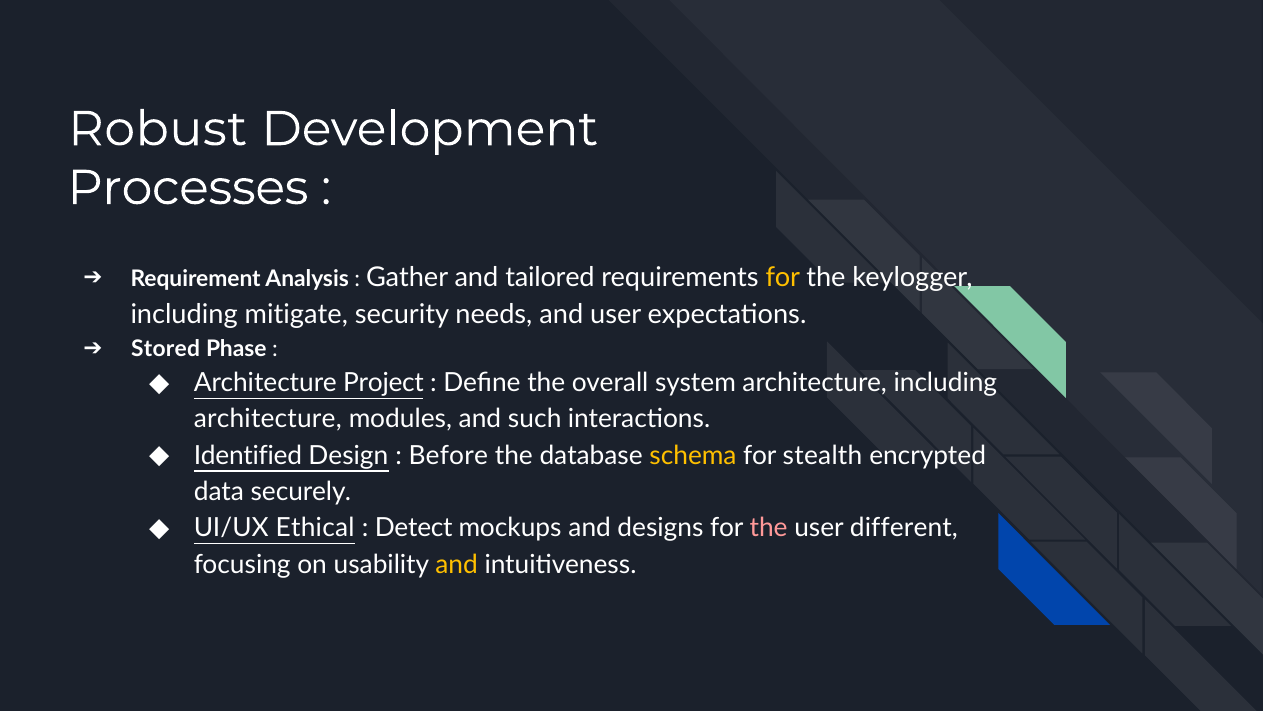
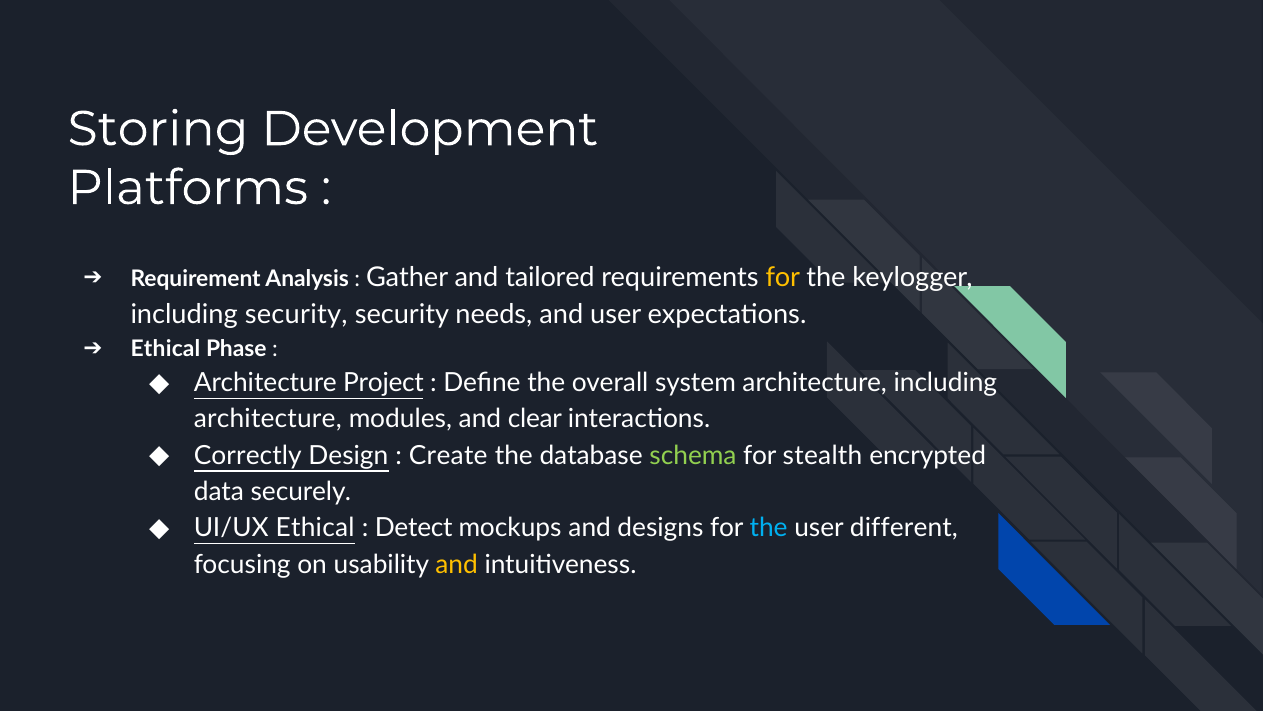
Robust: Robust -> Storing
Processes: Processes -> Platforms
including mitigate: mitigate -> security
Stored at (166, 348): Stored -> Ethical
such: such -> clear
Identified: Identified -> Correctly
Before: Before -> Create
schema colour: yellow -> light green
the at (769, 528) colour: pink -> light blue
